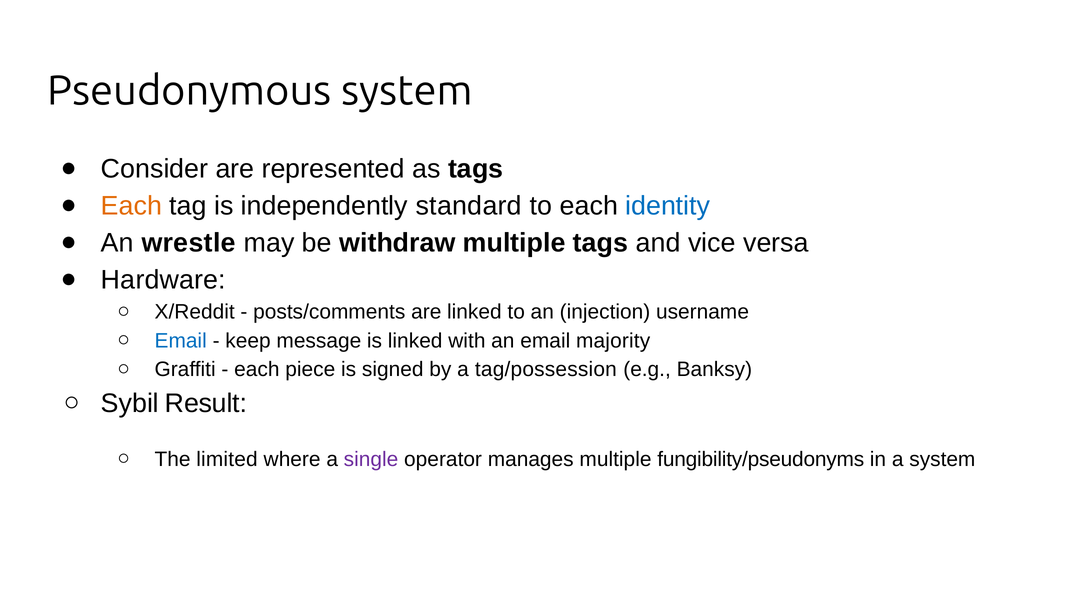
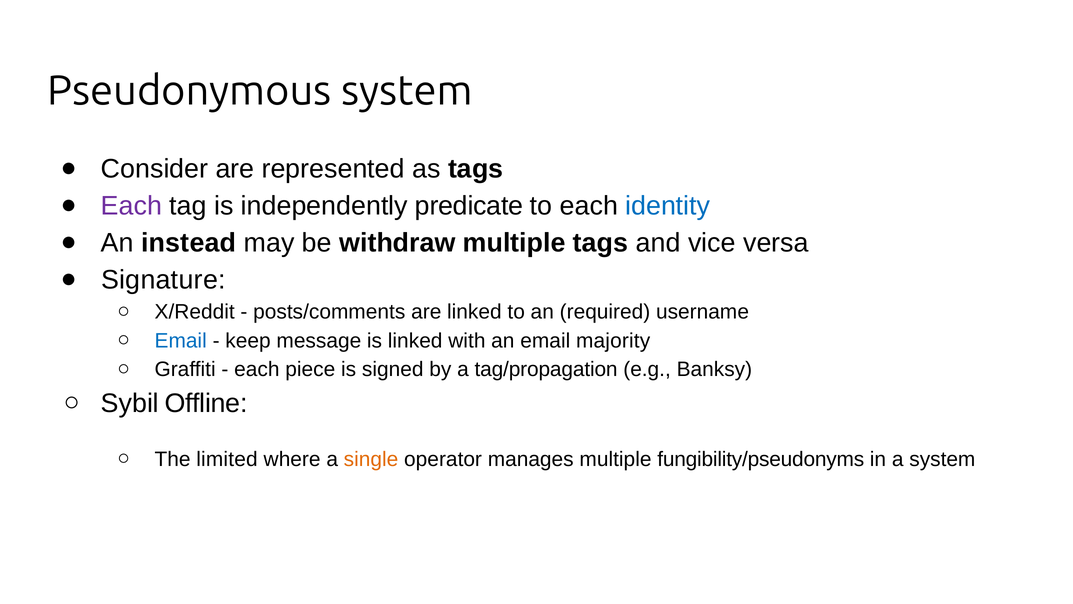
Each at (131, 206) colour: orange -> purple
standard: standard -> predicate
wrestle: wrestle -> instead
Hardware: Hardware -> Signature
injection: injection -> required
tag/possession: tag/possession -> tag/propagation
Result: Result -> Offline
single colour: purple -> orange
